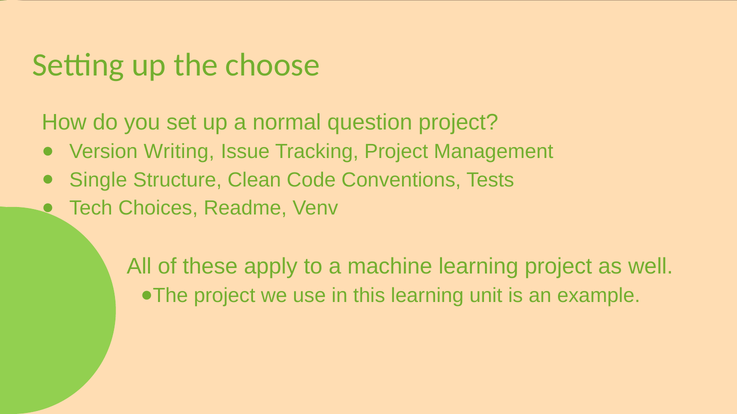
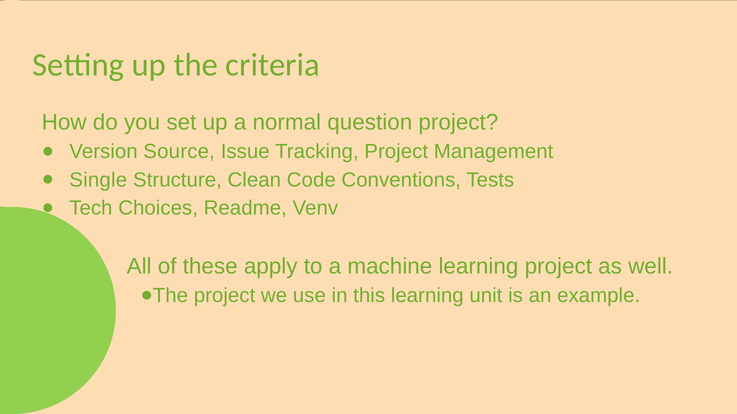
choose: choose -> criteria
Writing: Writing -> Source
